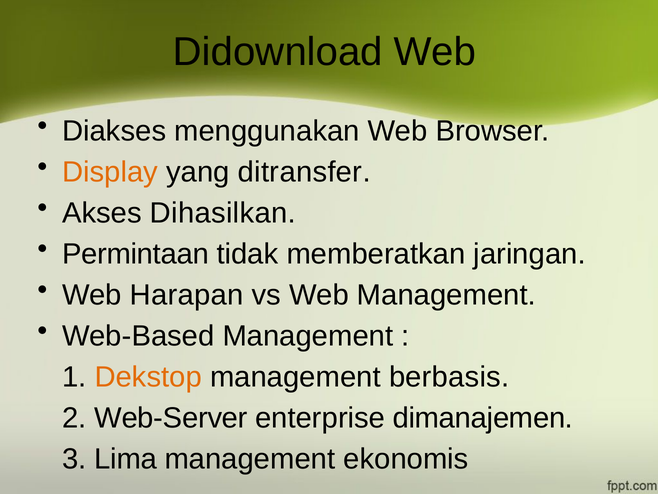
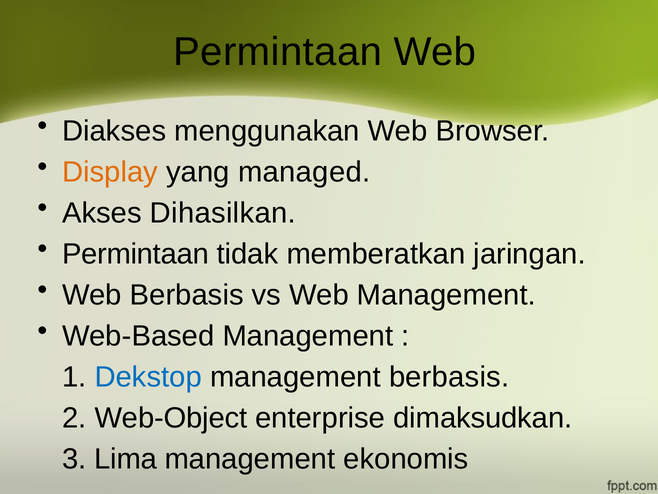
Didownload at (278, 52): Didownload -> Permintaan
ditransfer: ditransfer -> managed
Web Harapan: Harapan -> Berbasis
Dekstop colour: orange -> blue
Web-Server: Web-Server -> Web-Object
dimanajemen: dimanajemen -> dimaksudkan
